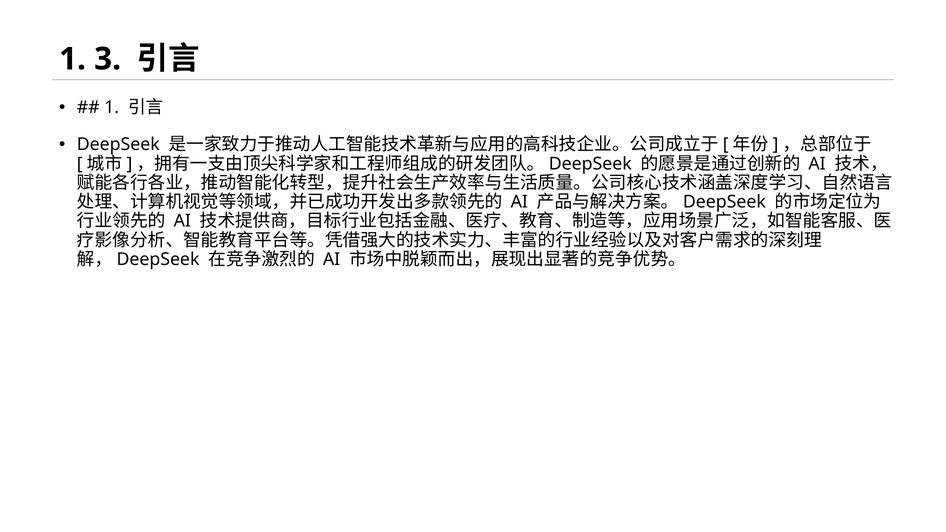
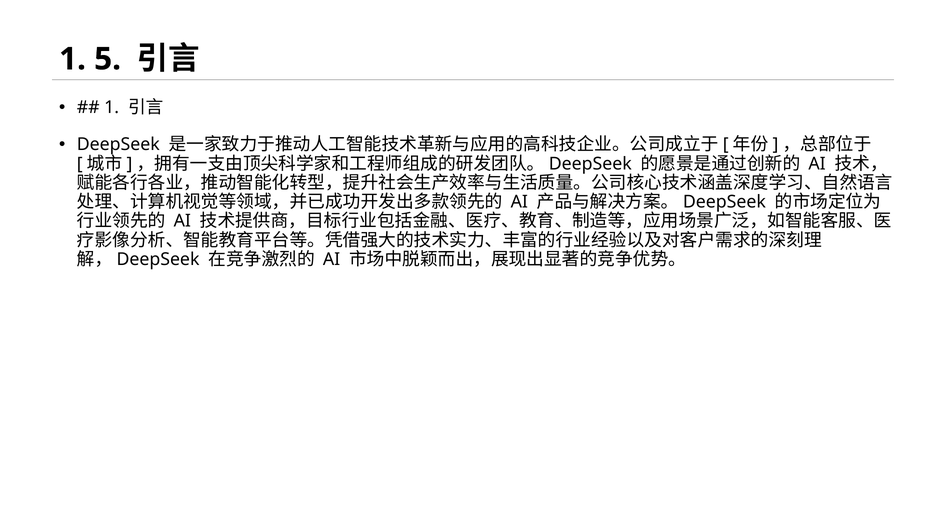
3: 3 -> 5
